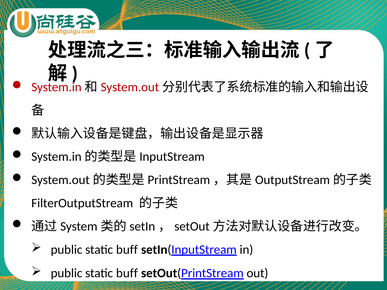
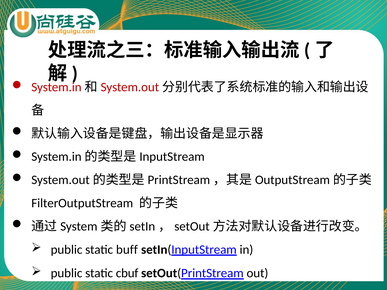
buff at (127, 273): buff -> cbuf
